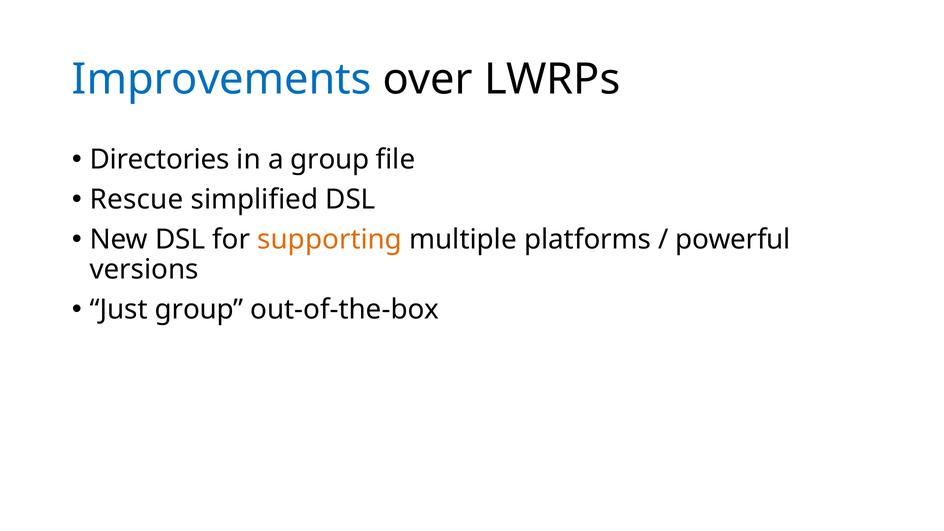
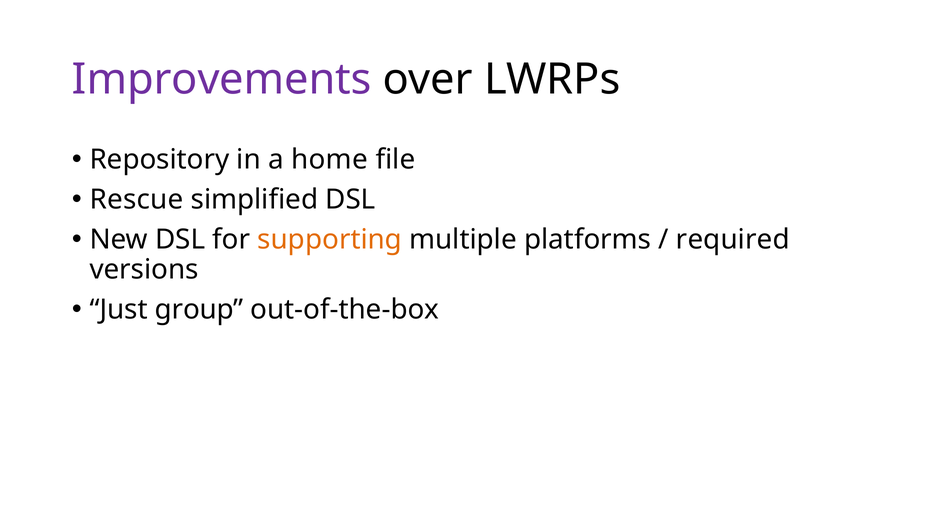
Improvements colour: blue -> purple
Directories: Directories -> Repository
a group: group -> home
powerful: powerful -> required
